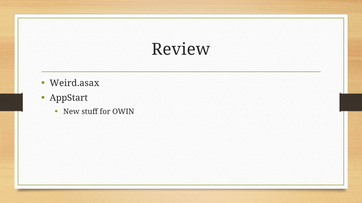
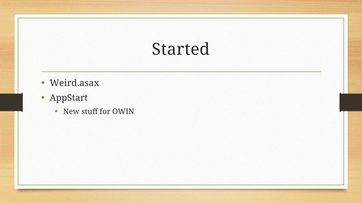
Review: Review -> Started
